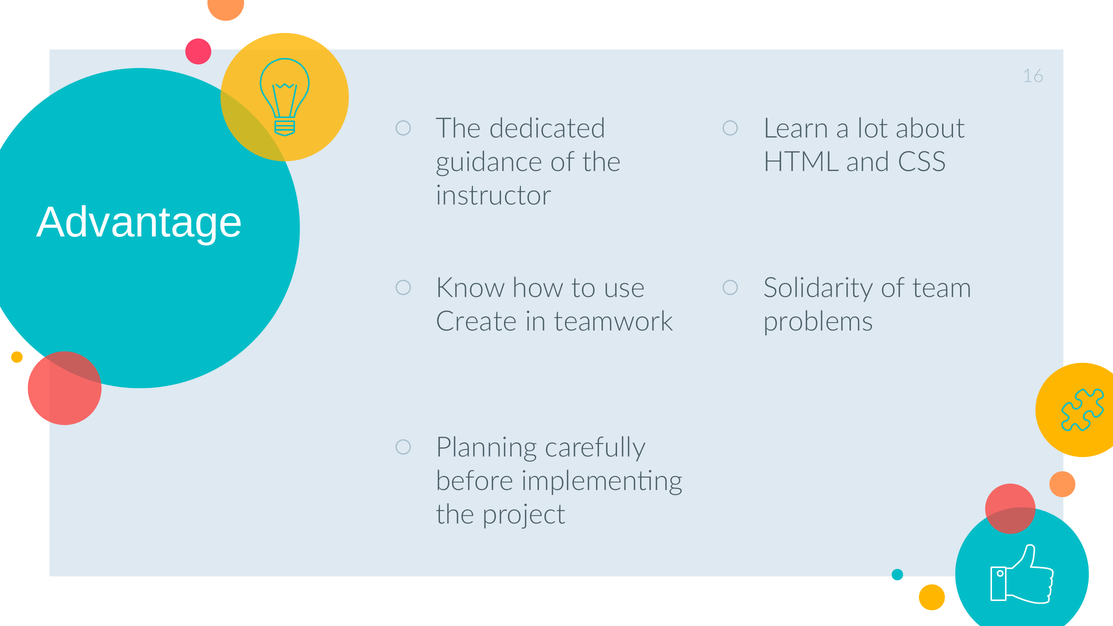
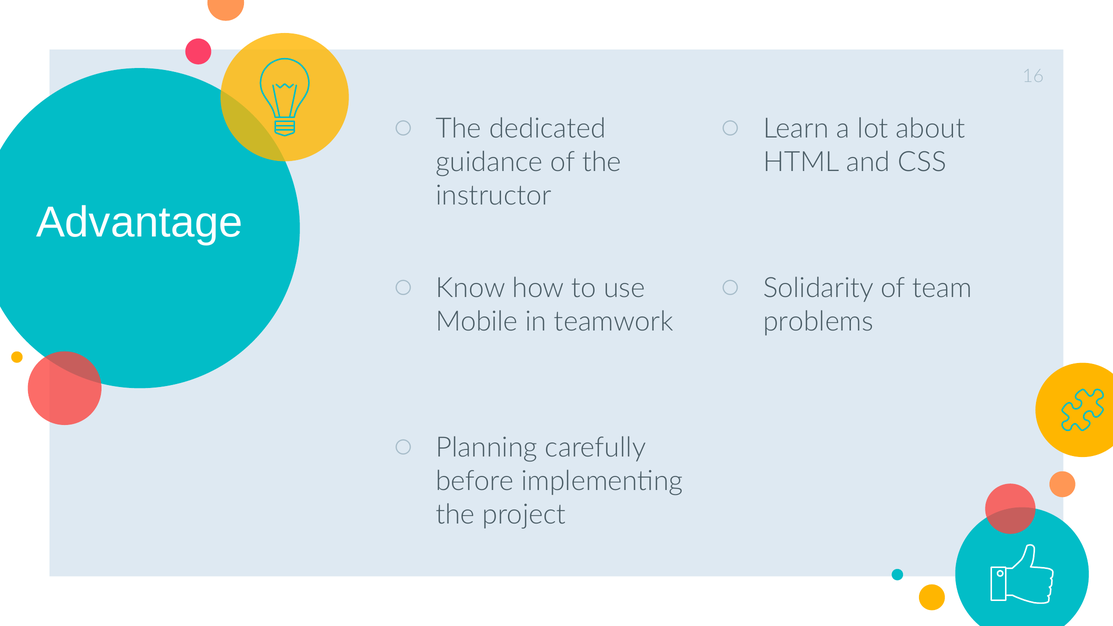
Create: Create -> Mobile
